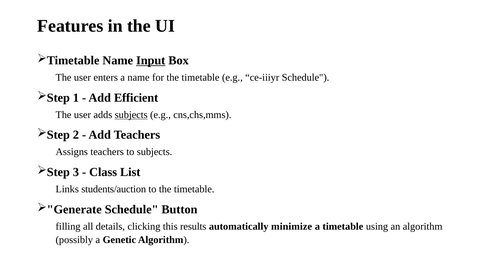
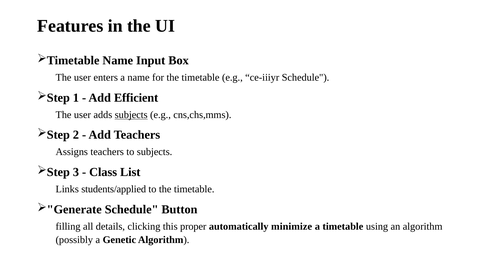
Input underline: present -> none
students/auction: students/auction -> students/applied
results: results -> proper
